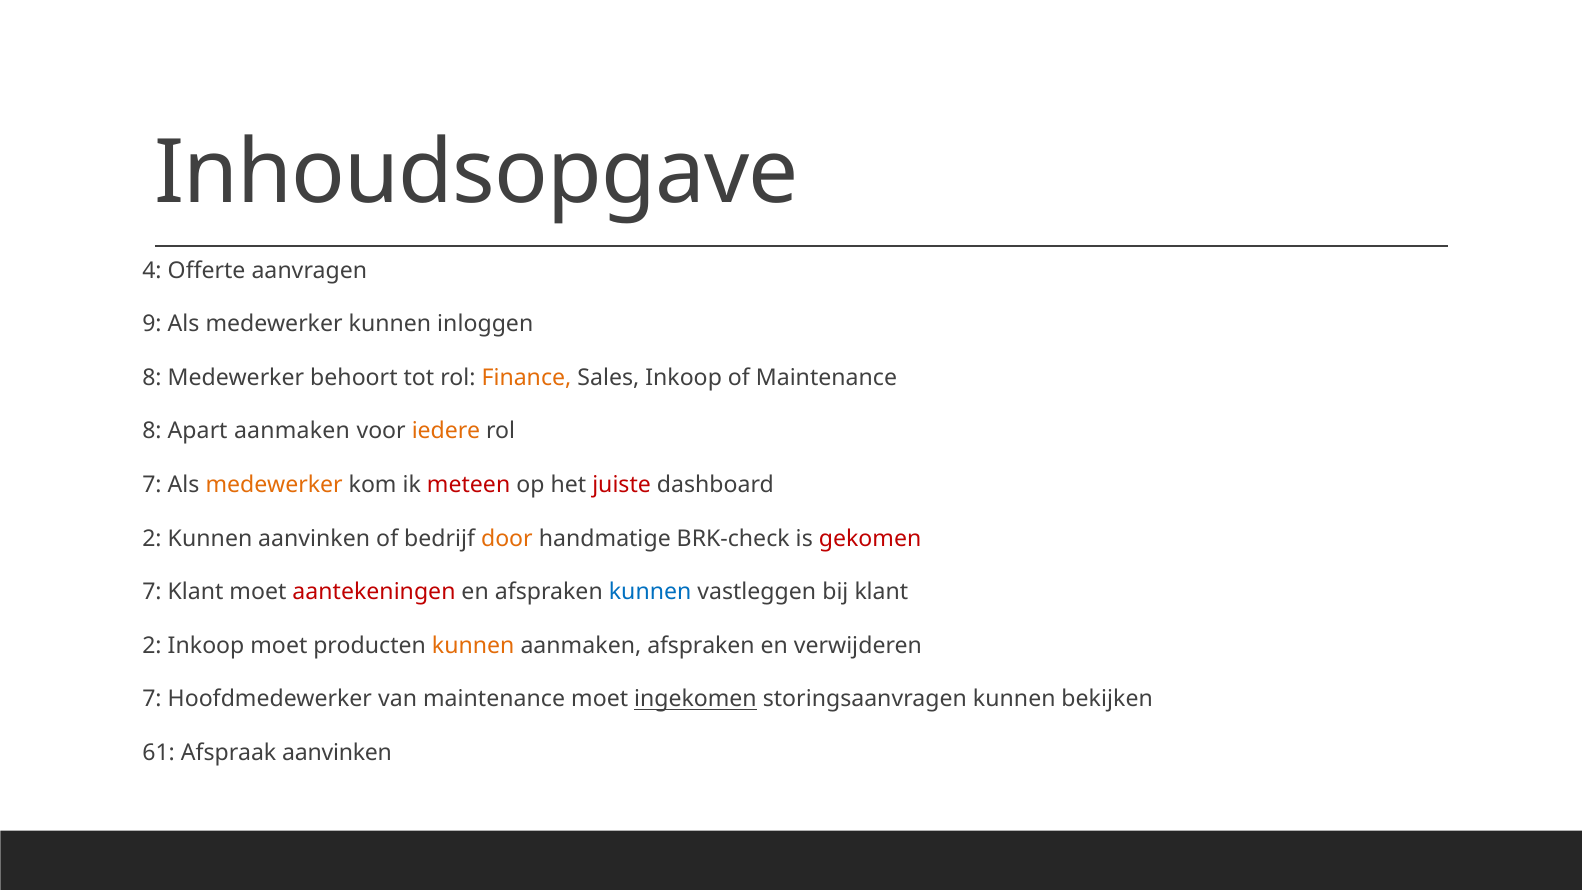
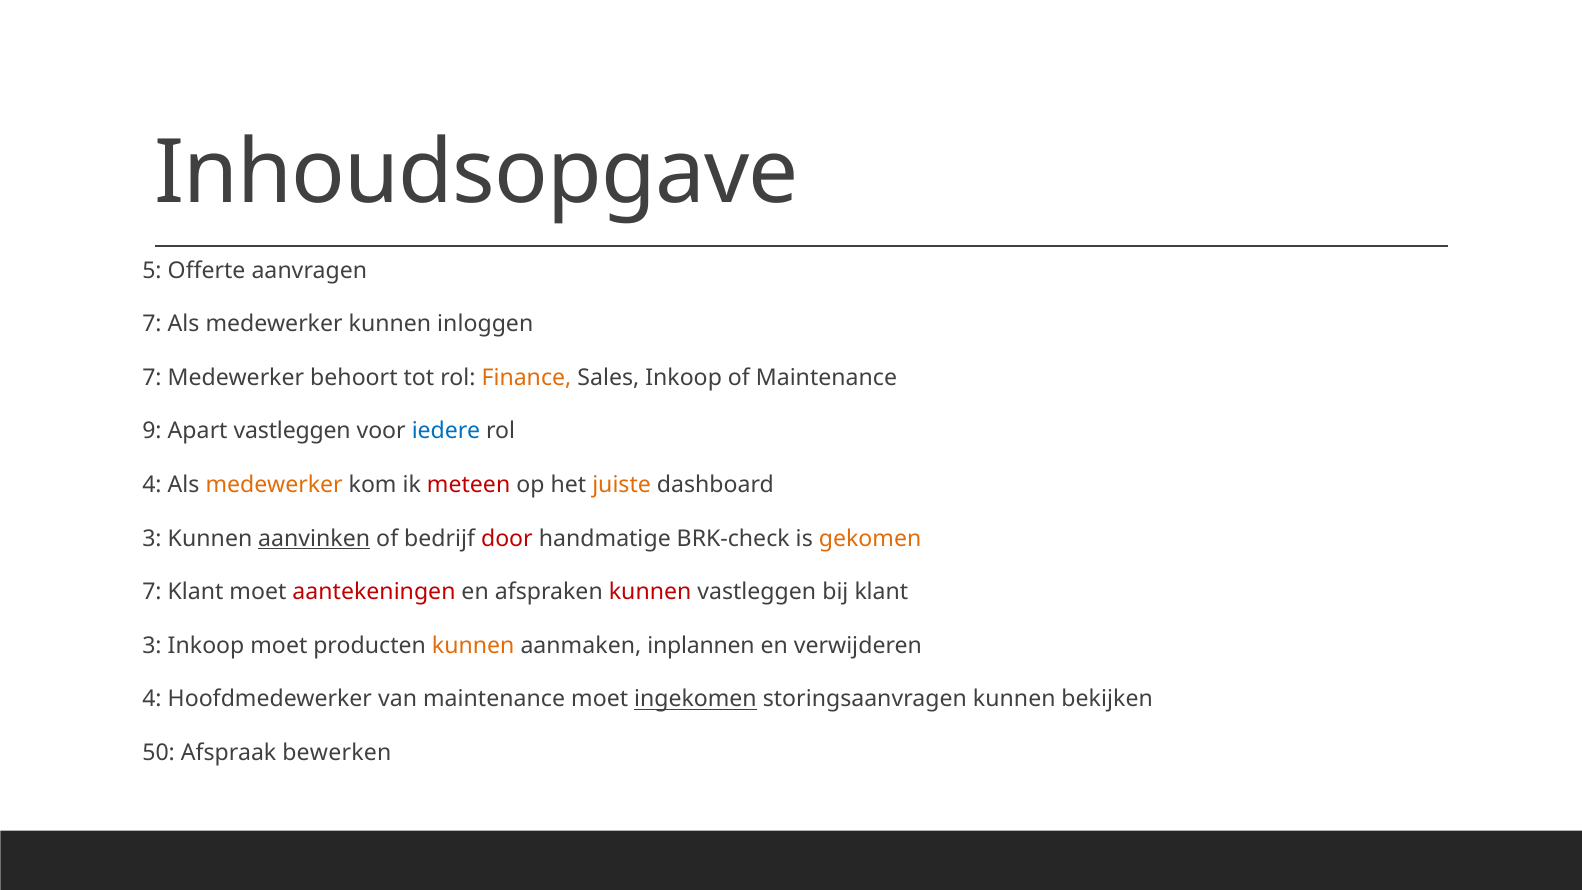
4: 4 -> 5
9 at (152, 324): 9 -> 7
8 at (152, 378): 8 -> 7
8 at (152, 431): 8 -> 9
Apart aanmaken: aanmaken -> vastleggen
iedere colour: orange -> blue
7 at (152, 485): 7 -> 4
juiste colour: red -> orange
2 at (152, 538): 2 -> 3
aanvinken at (314, 538) underline: none -> present
door colour: orange -> red
gekomen colour: red -> orange
kunnen at (650, 592) colour: blue -> red
2 at (152, 646): 2 -> 3
aanmaken afspraken: afspraken -> inplannen
7 at (152, 699): 7 -> 4
61: 61 -> 50
Afspraak aanvinken: aanvinken -> bewerken
